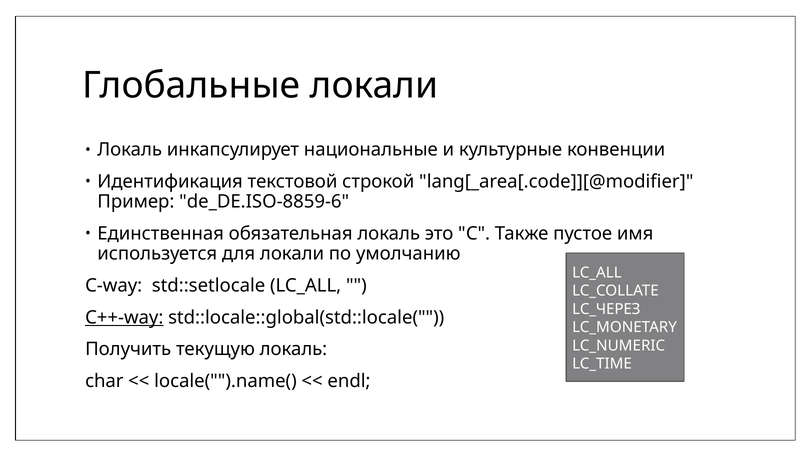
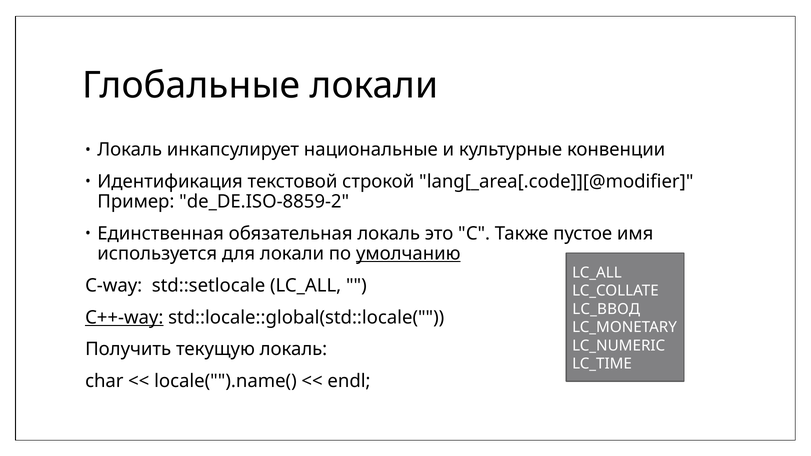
de_DE.ISO-8859-6: de_DE.ISO-8859-6 -> de_DE.ISO-8859-2
умолчанию underline: none -> present
LC_ЧЕРЕЗ: LC_ЧЕРЕЗ -> LC_ВВОД
